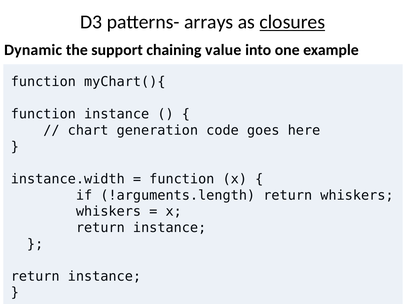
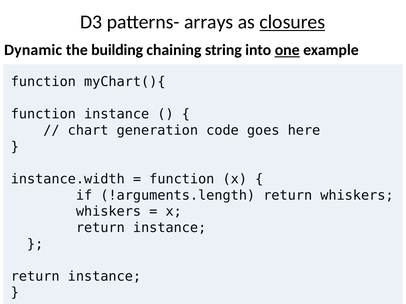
support: support -> building
value: value -> string
one underline: none -> present
